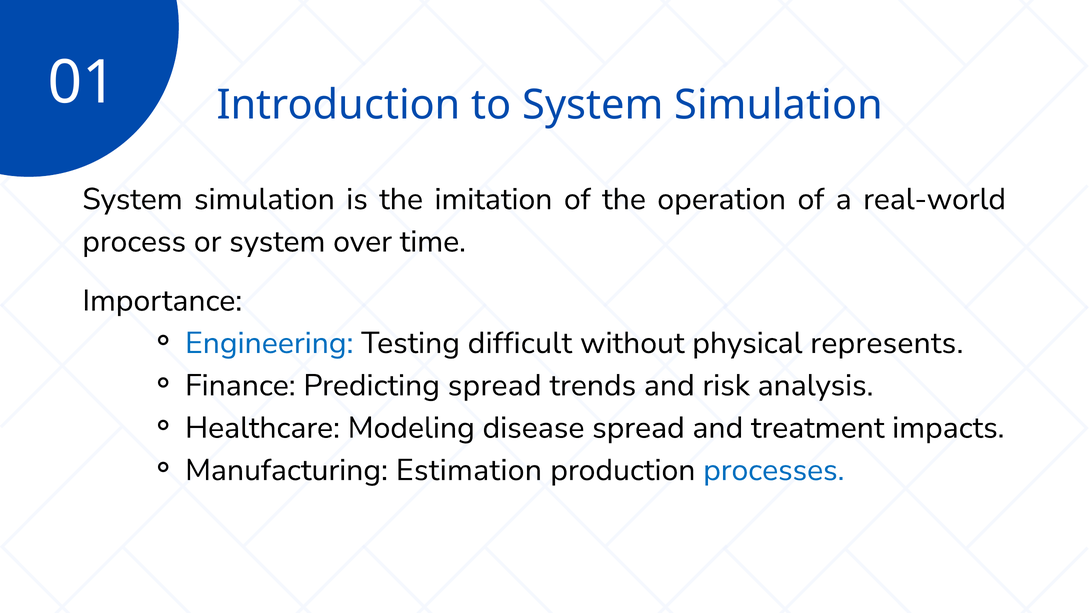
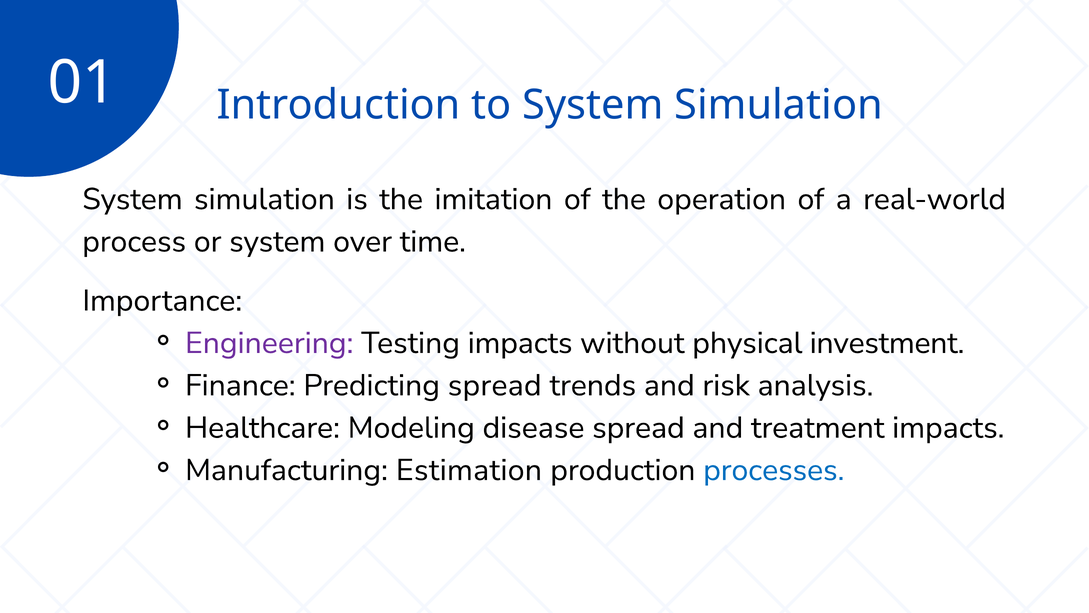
Engineering colour: blue -> purple
Testing difficult: difficult -> impacts
represents: represents -> investment
